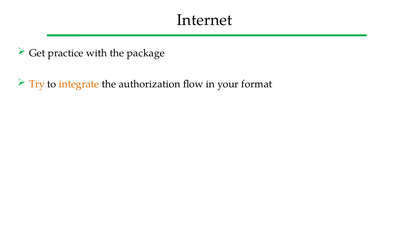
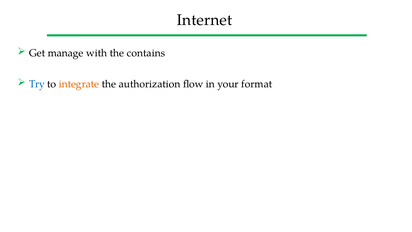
practice: practice -> manage
package: package -> contains
Try colour: orange -> blue
